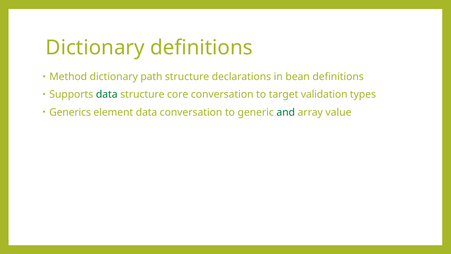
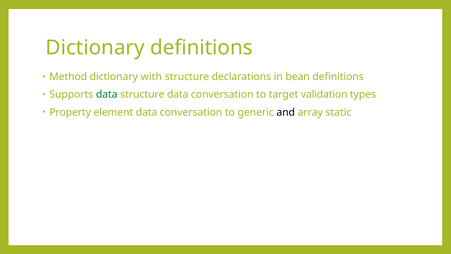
path: path -> with
structure core: core -> data
Generics: Generics -> Property
and colour: green -> black
value: value -> static
